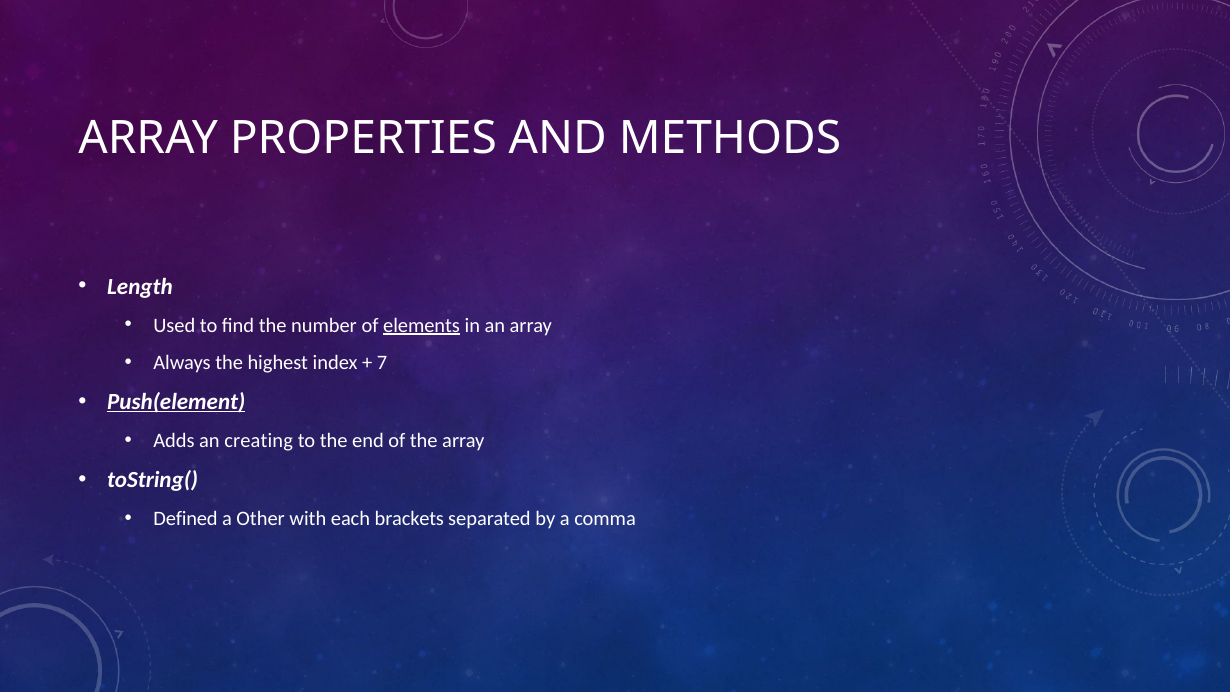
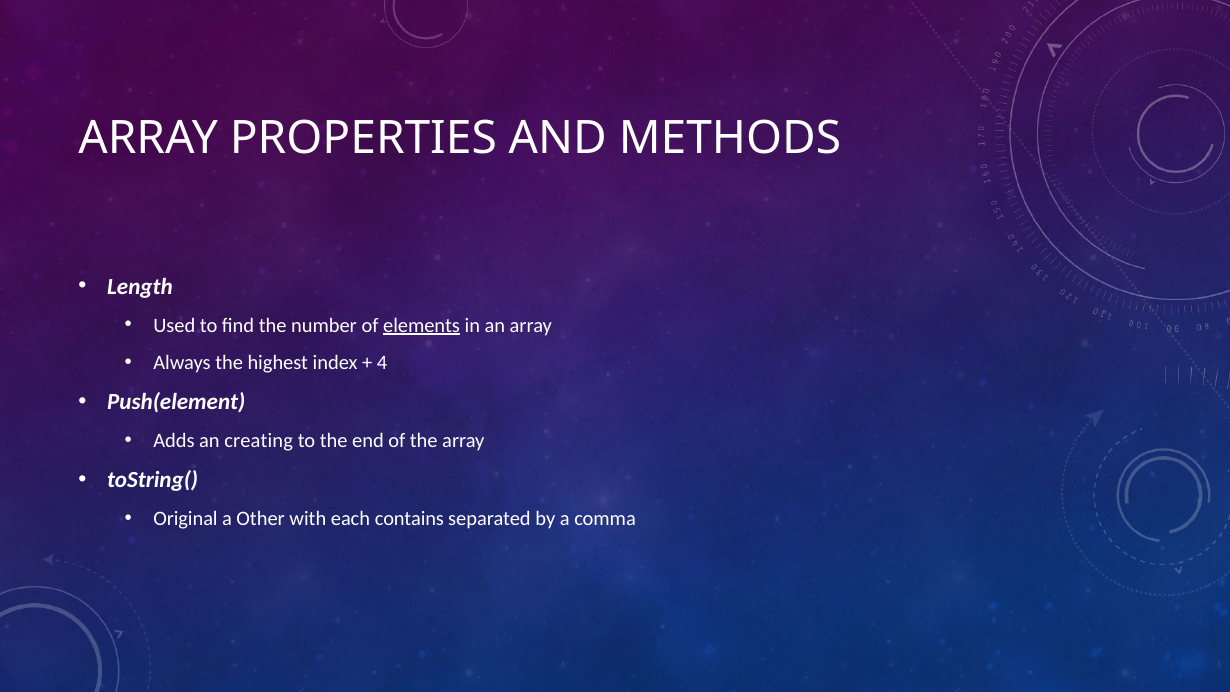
7: 7 -> 4
Push(element underline: present -> none
Defined: Defined -> Original
brackets: brackets -> contains
